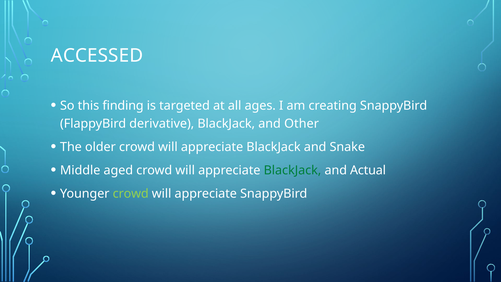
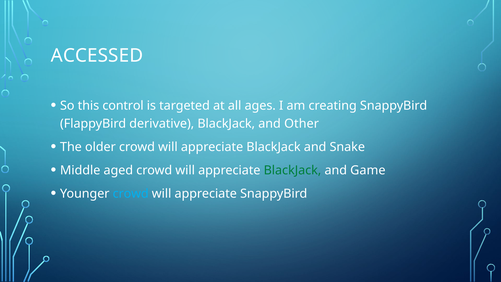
finding: finding -> control
Actual: Actual -> Game
crowd at (131, 194) colour: light green -> light blue
